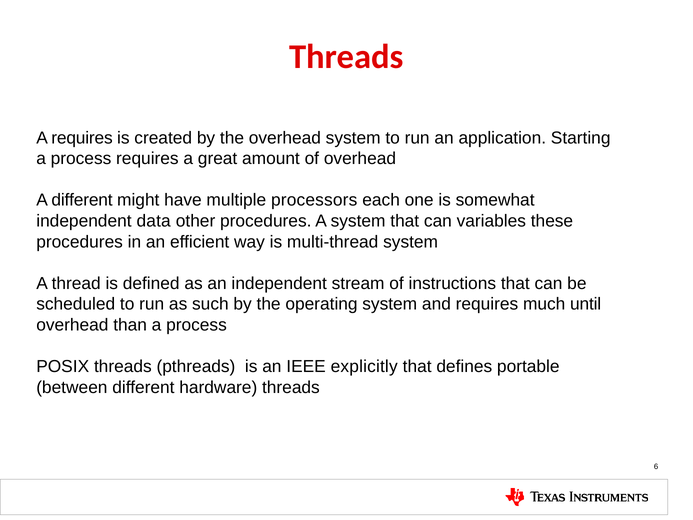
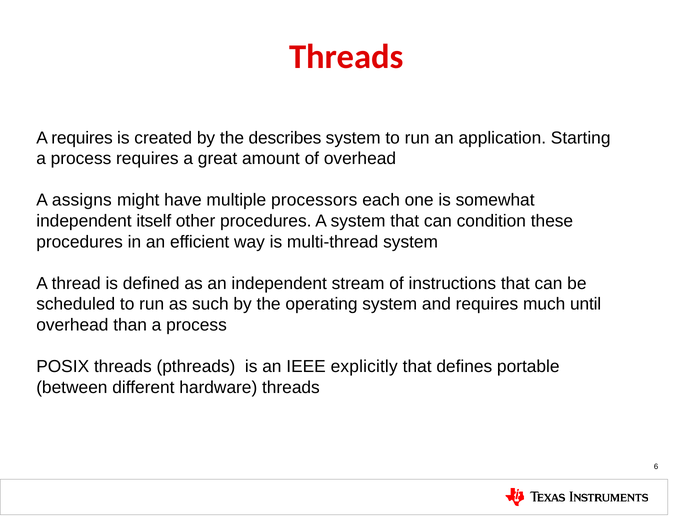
the overhead: overhead -> describes
A different: different -> assigns
data: data -> itself
variables: variables -> condition
